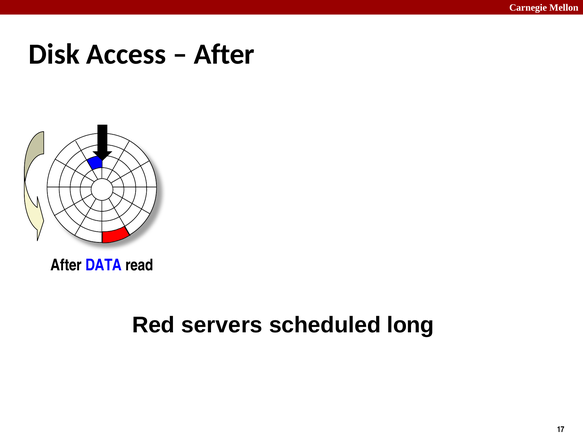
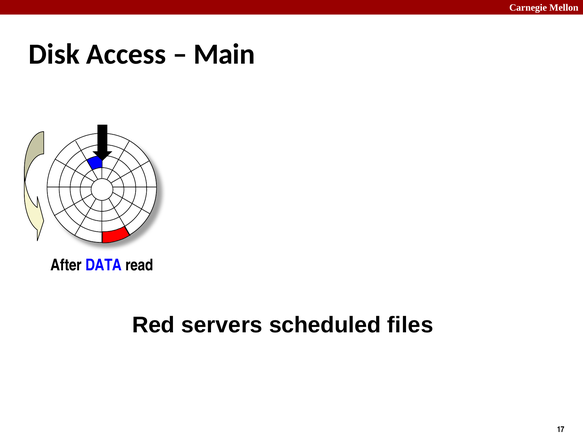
After at (224, 54): After -> Main
long: long -> files
